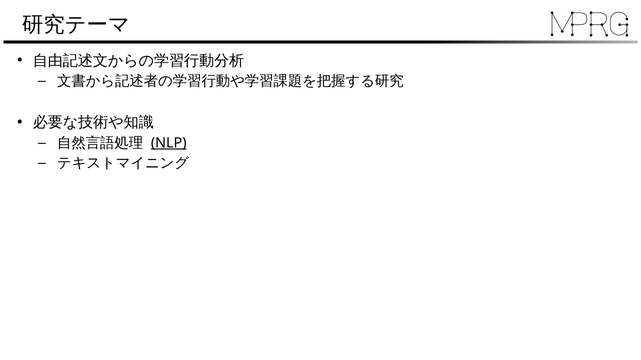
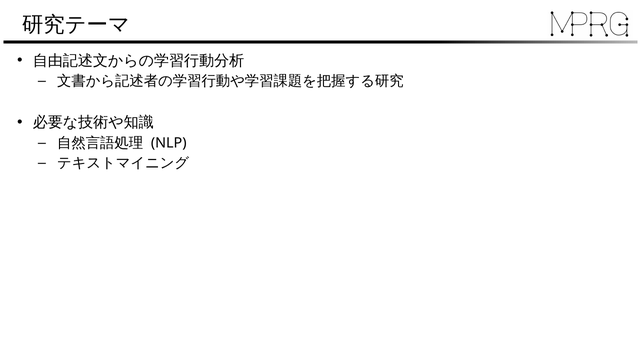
NLP underline: present -> none
